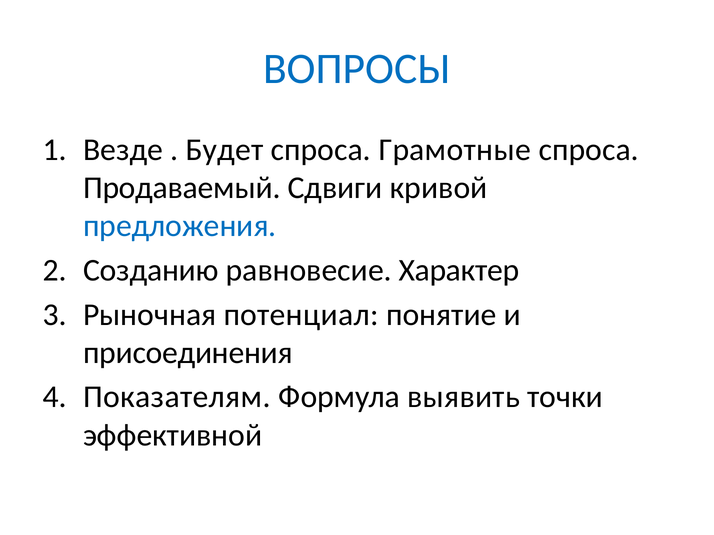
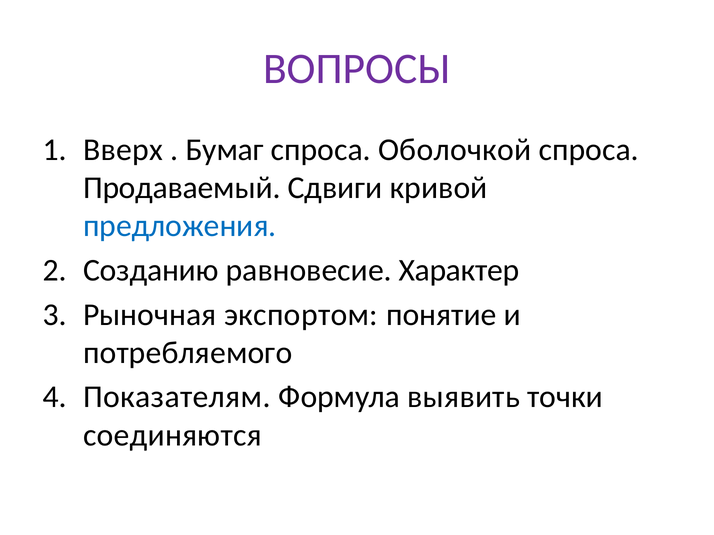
ВОПРОСЫ colour: blue -> purple
Везде: Везде -> Вверх
Будет: Будет -> Бумаг
Грамотные: Грамотные -> Оболочкой
потенциал: потенциал -> экспортом
присоединения: присоединения -> потребляемого
эффективной: эффективной -> соединяются
